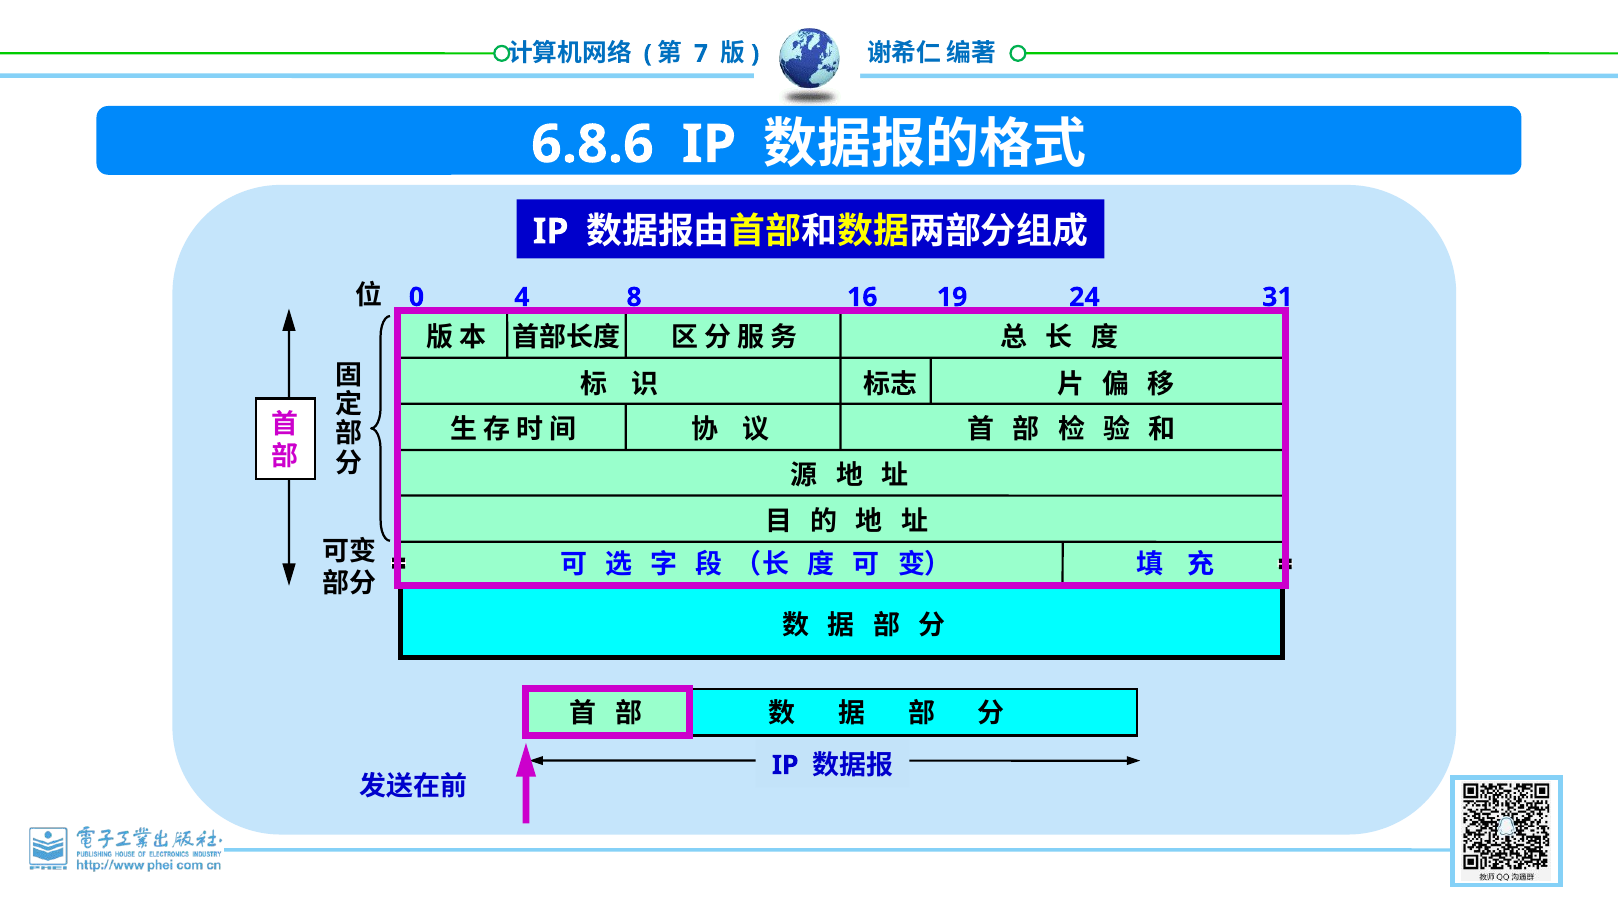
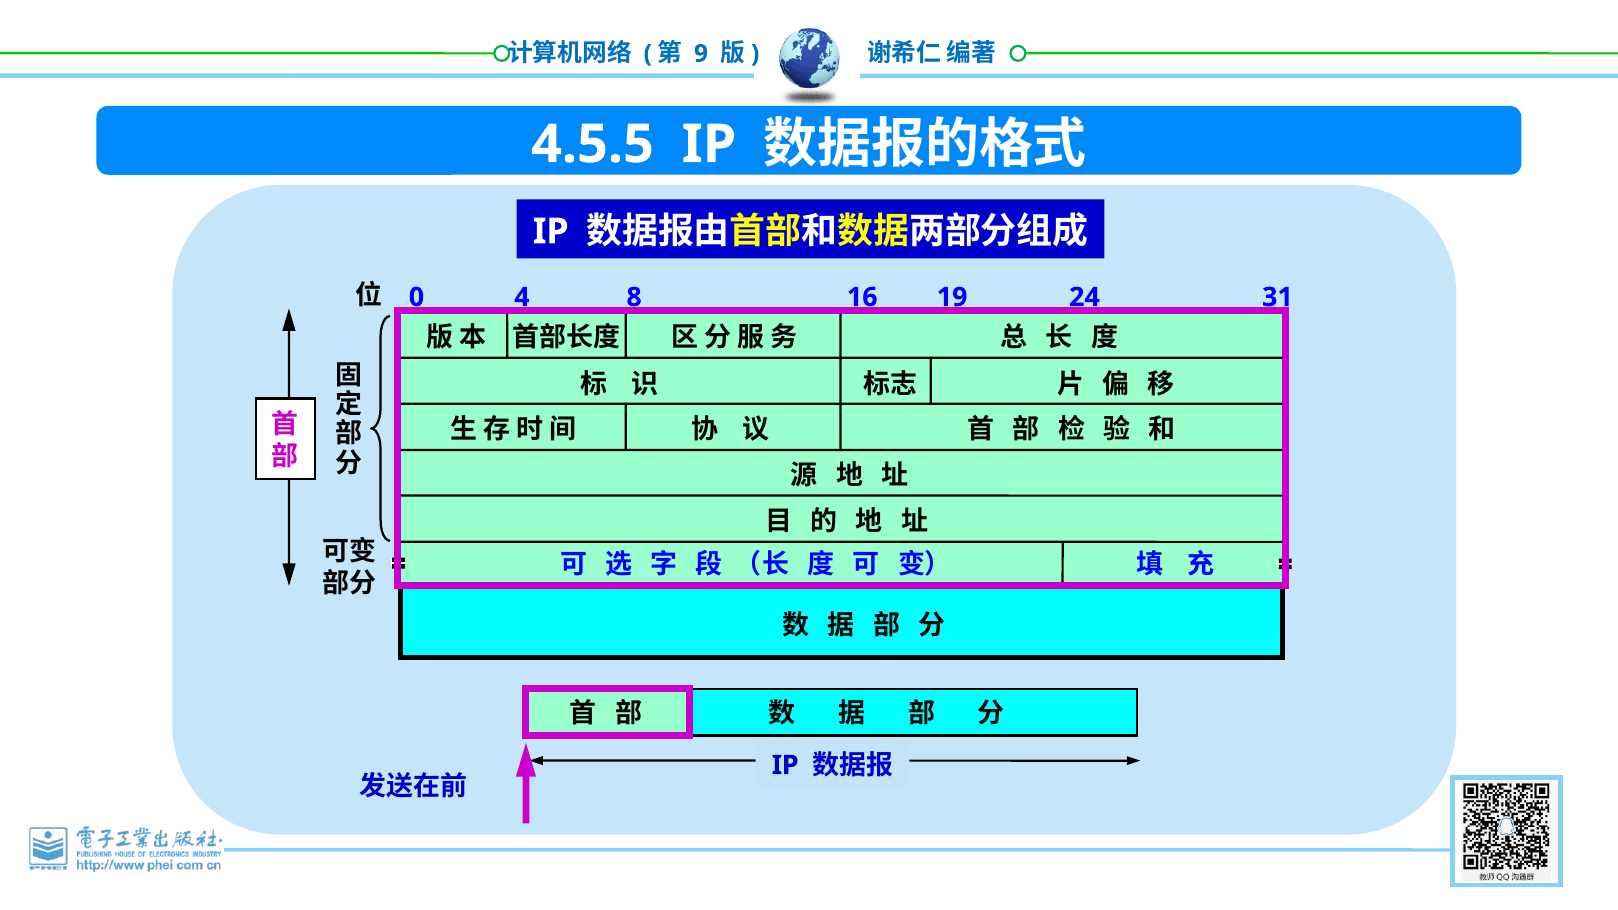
7: 7 -> 9
6.8.6: 6.8.6 -> 4.5.5
